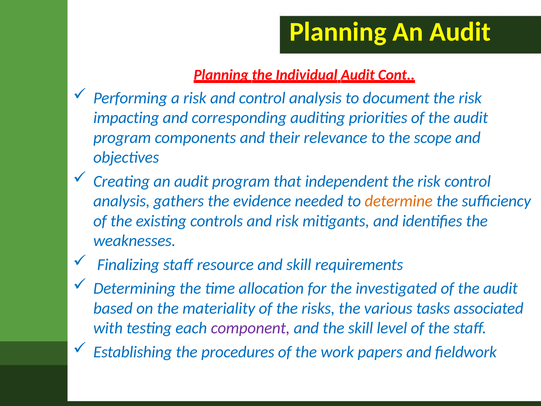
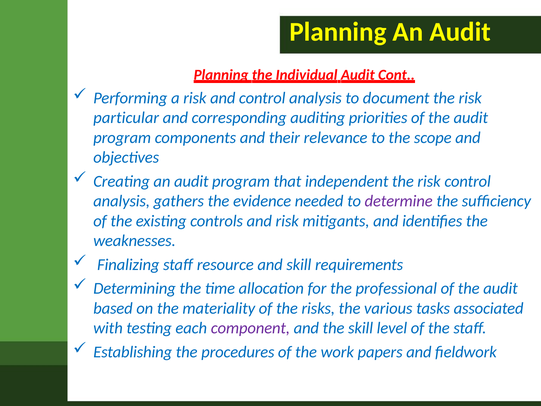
impacting: impacting -> particular
determine colour: orange -> purple
investigated: investigated -> professional
